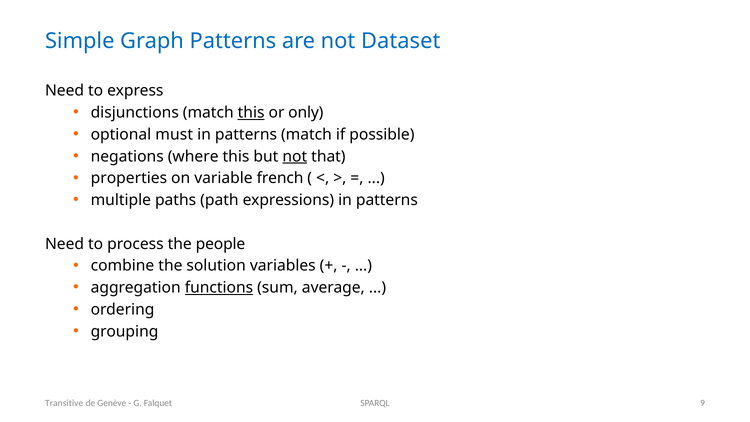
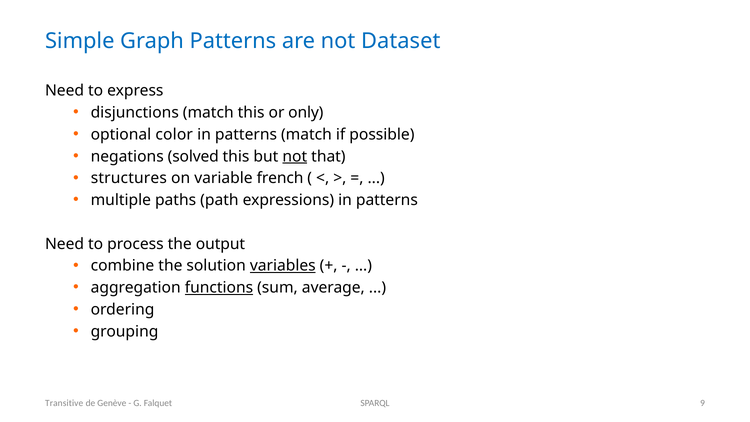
this at (251, 113) underline: present -> none
must: must -> color
where: where -> solved
properties: properties -> structures
people: people -> output
variables underline: none -> present
